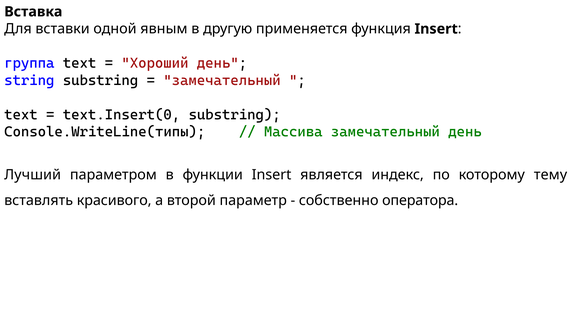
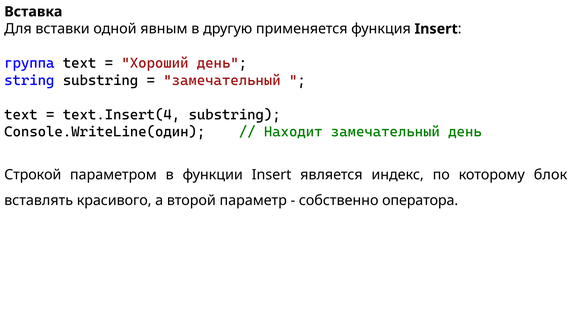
text.Insert(0: text.Insert(0 -> text.Insert(4
Console.WriteLine(типы: Console.WriteLine(типы -> Console.WriteLine(один
Массива: Массива -> Находит
Лучший: Лучший -> Строкой
тему: тему -> блок
